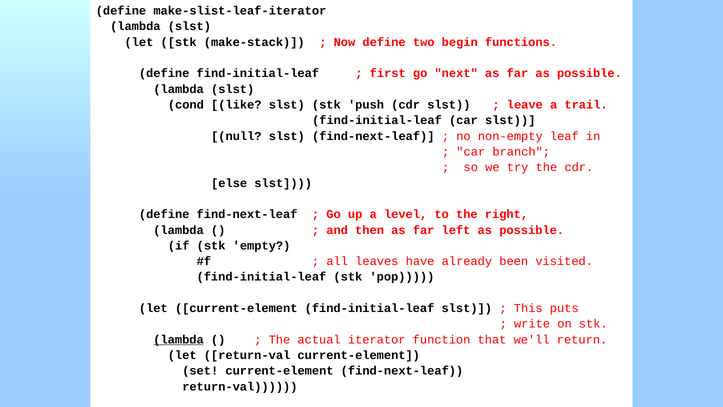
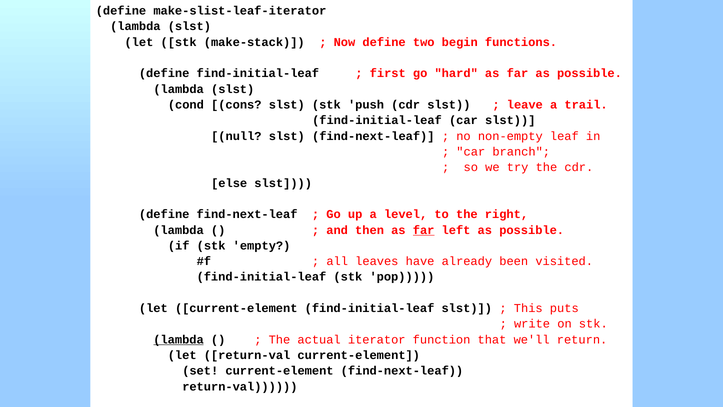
next: next -> hard
like: like -> cons
far at (424, 230) underline: none -> present
